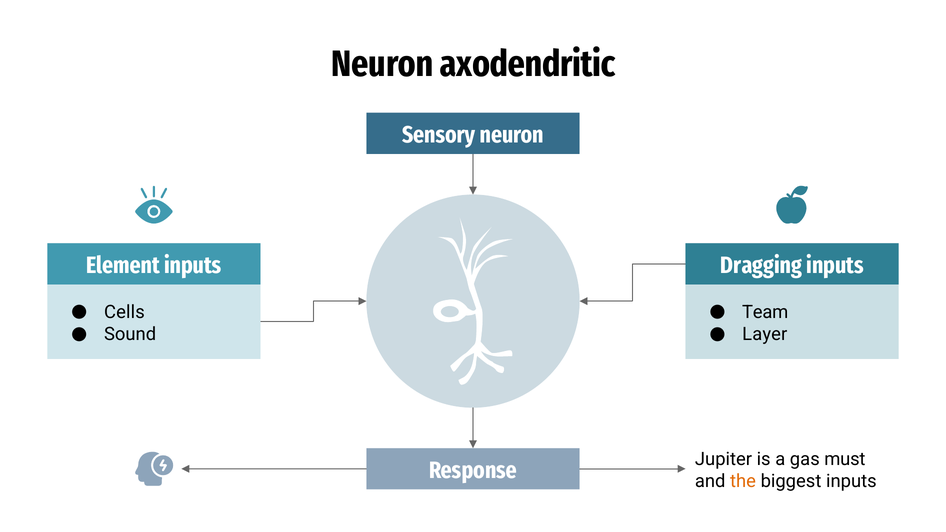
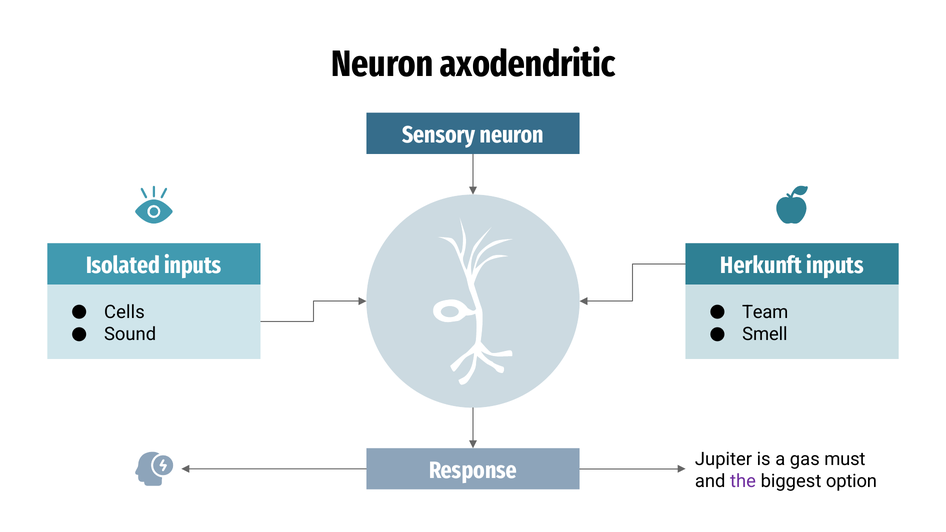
Element: Element -> Isolated
Dragging: Dragging -> Herkunft
Layer: Layer -> Smell
the colour: orange -> purple
biggest inputs: inputs -> option
